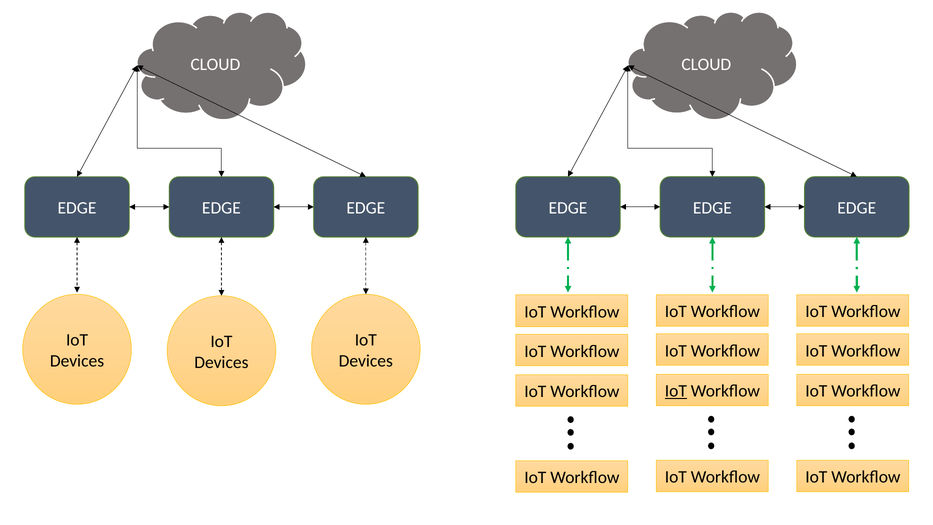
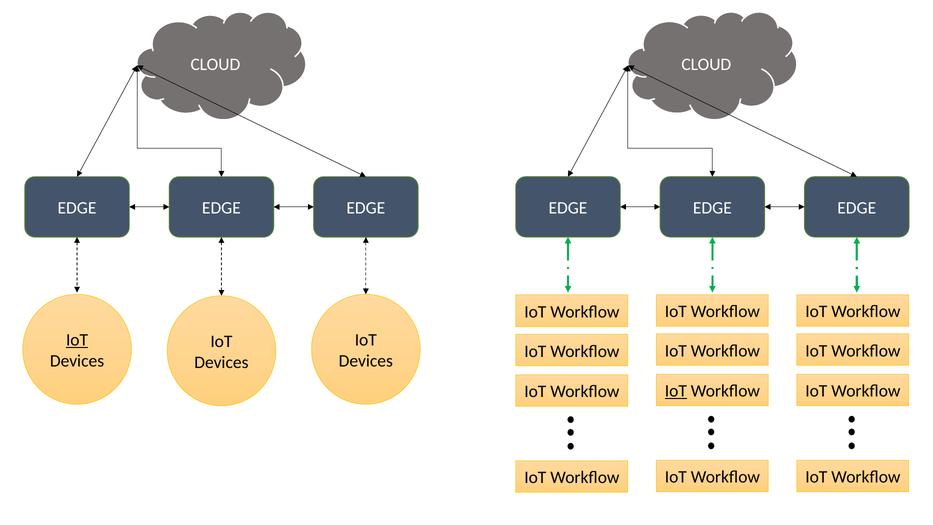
IoT at (77, 340) underline: none -> present
